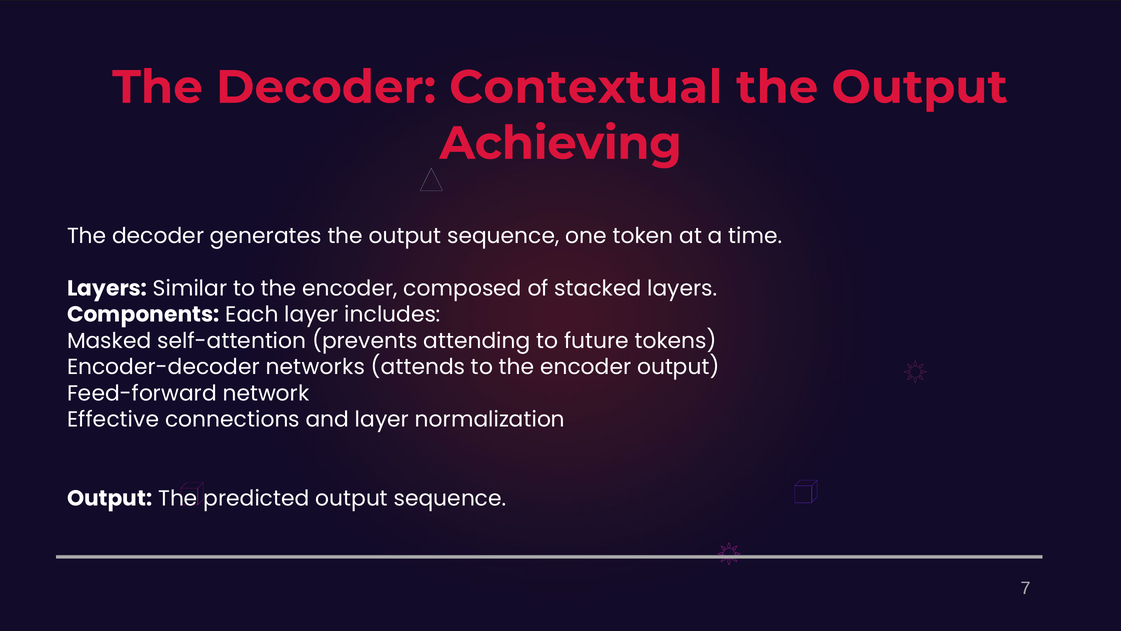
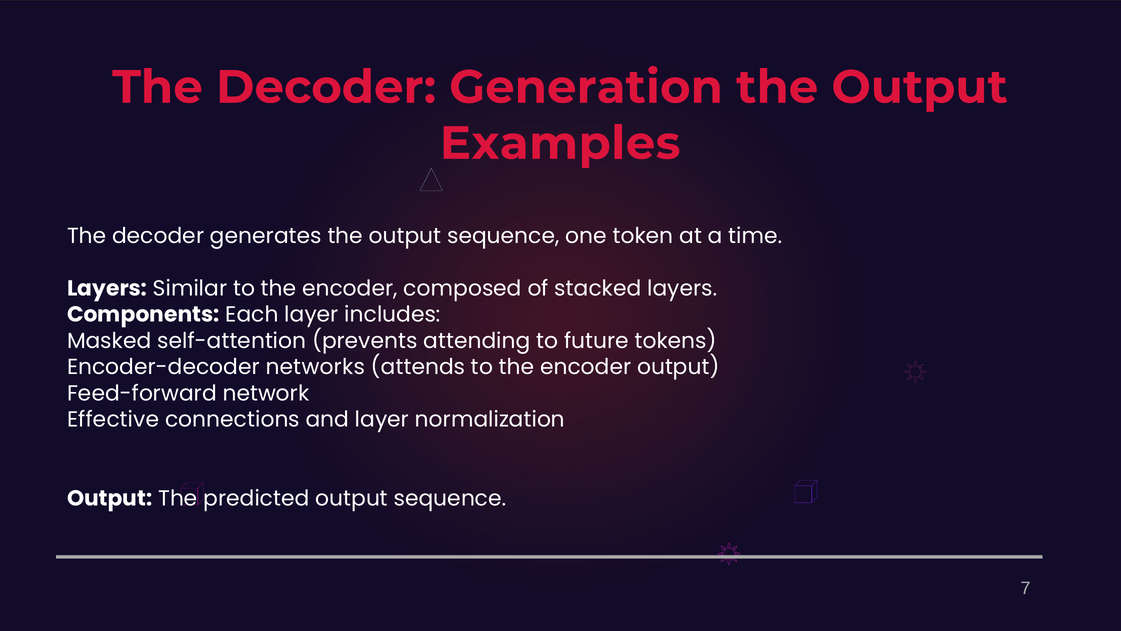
Contextual: Contextual -> Generation
Achieving: Achieving -> Examples
